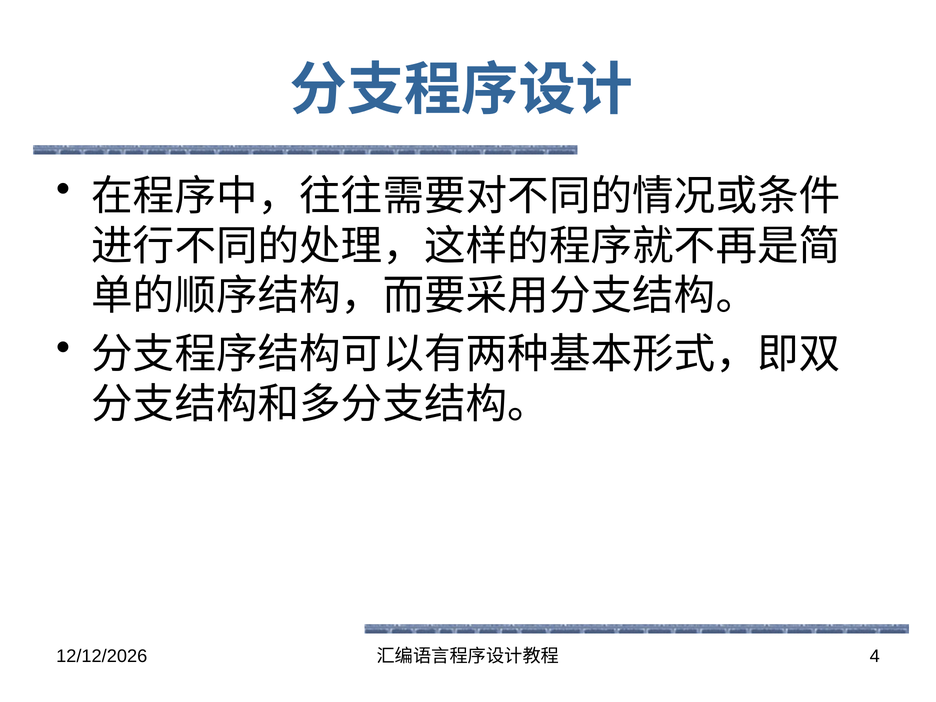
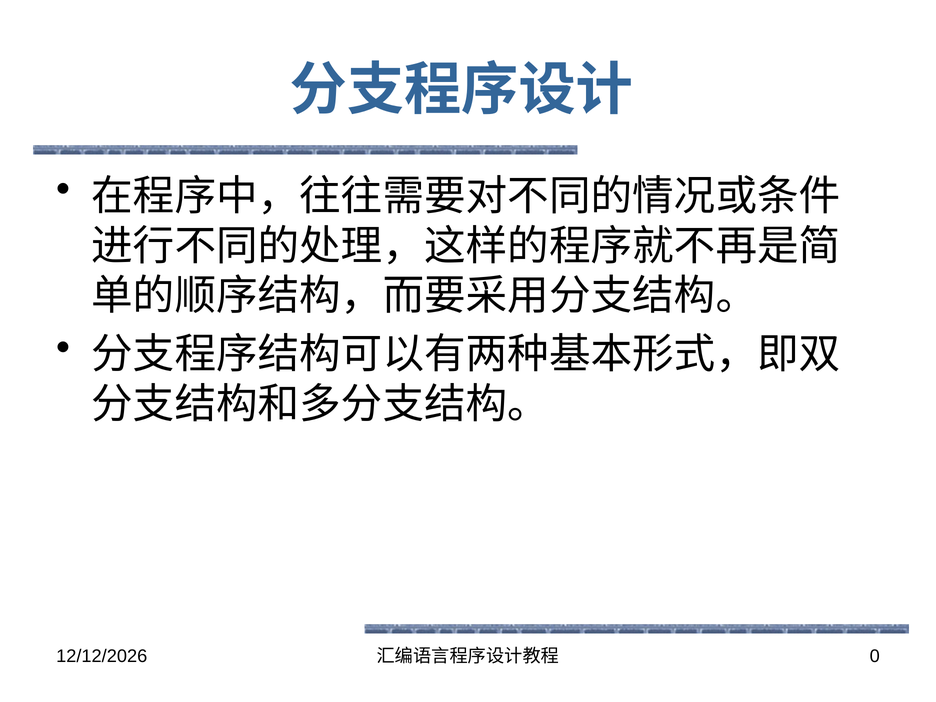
4: 4 -> 0
